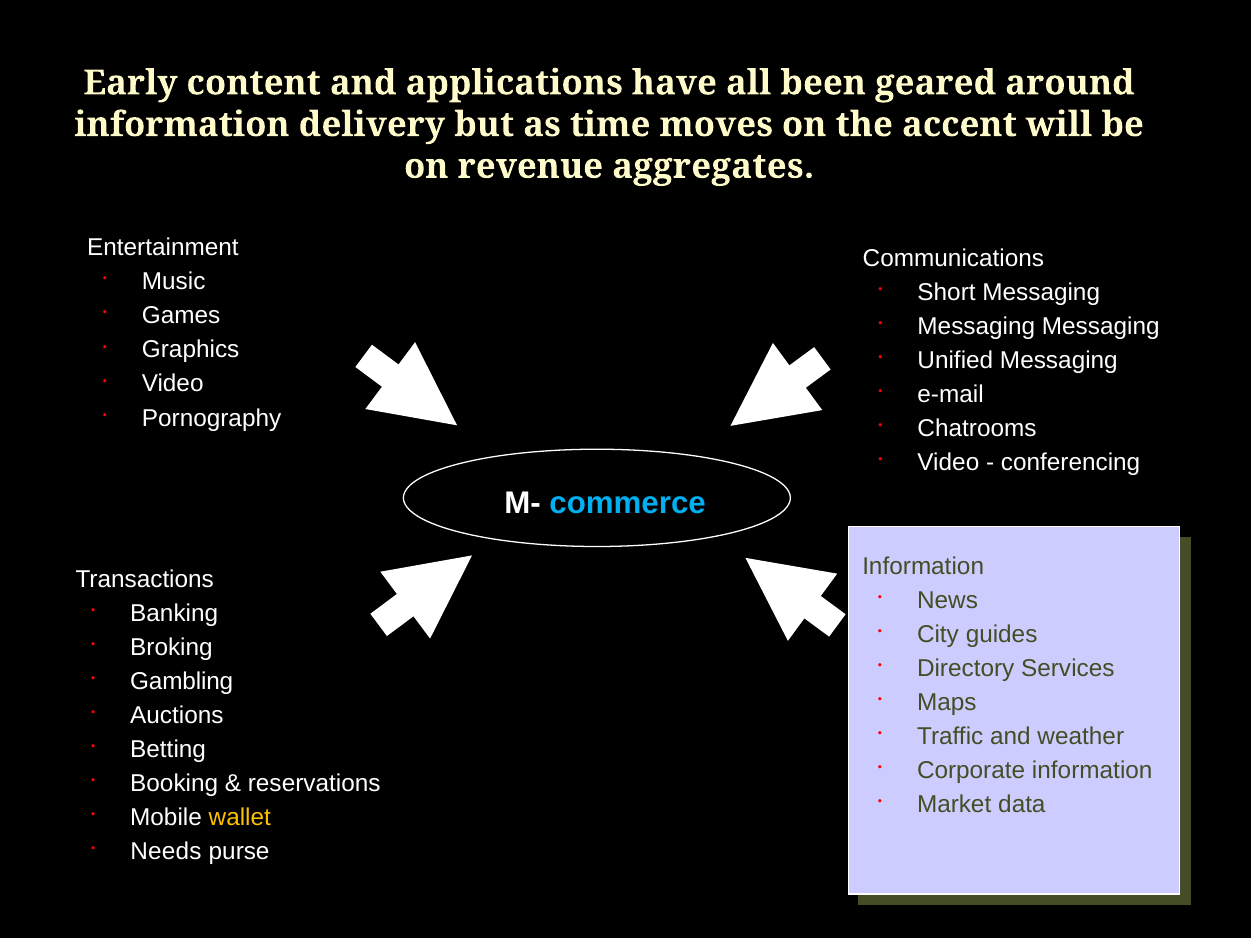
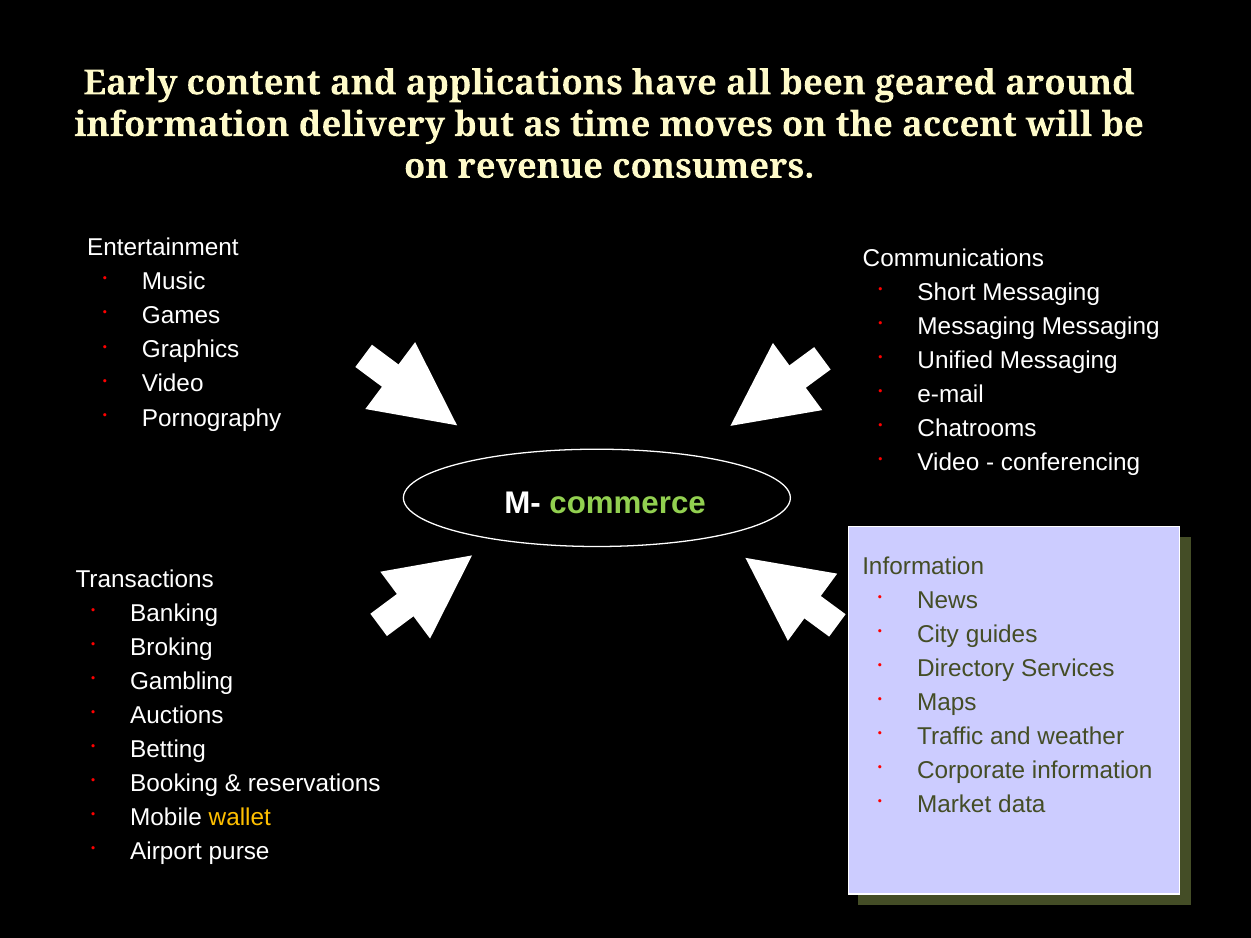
aggregates: aggregates -> consumers
commerce colour: light blue -> light green
Needs: Needs -> Airport
